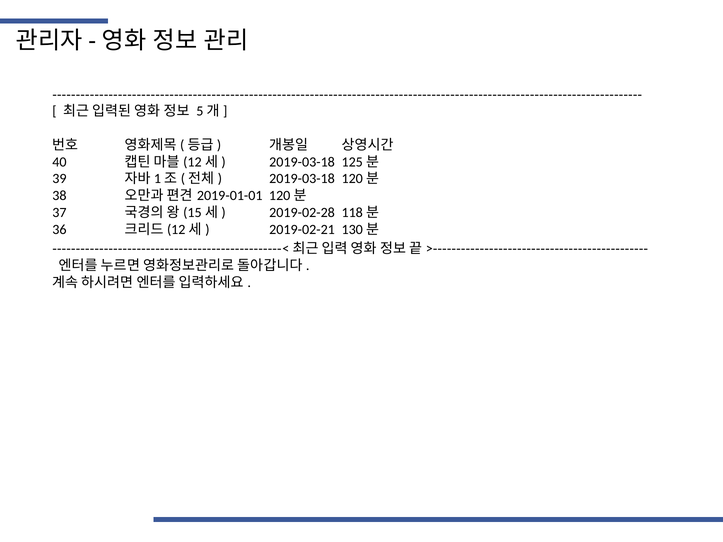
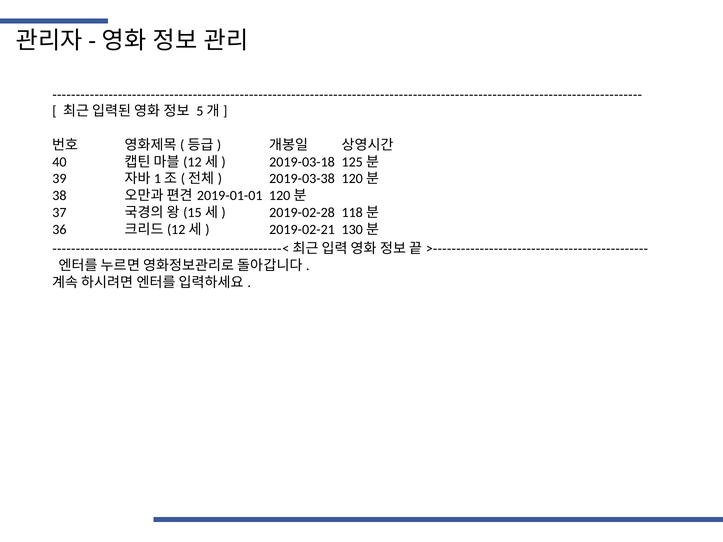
2019-03-18 at (302, 179): 2019-03-18 -> 2019-03-38
